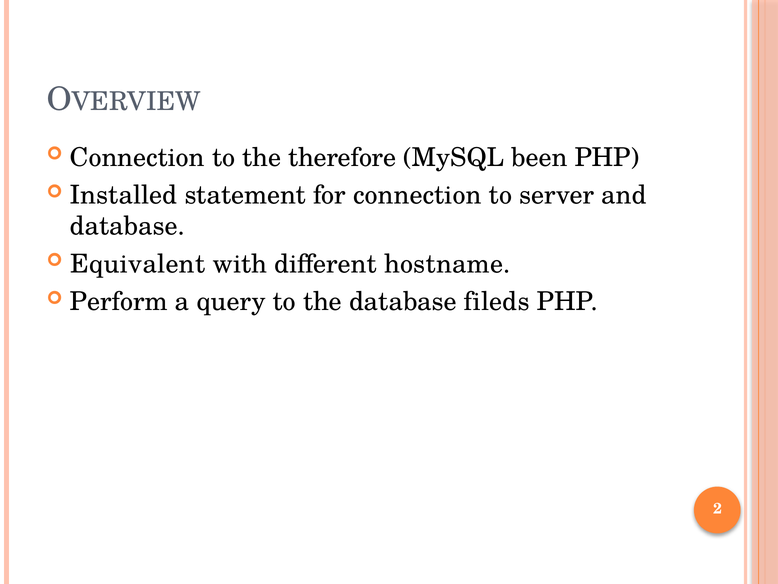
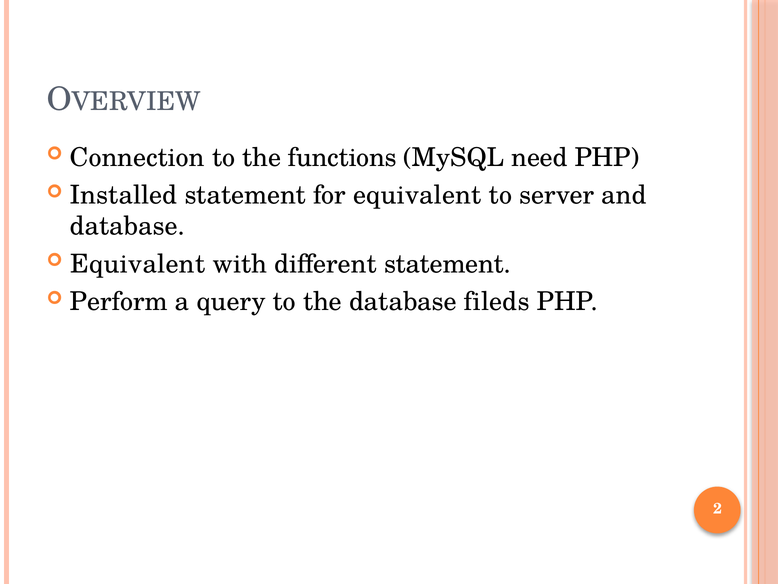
therefore: therefore -> functions
been: been -> need
for connection: connection -> equivalent
different hostname: hostname -> statement
